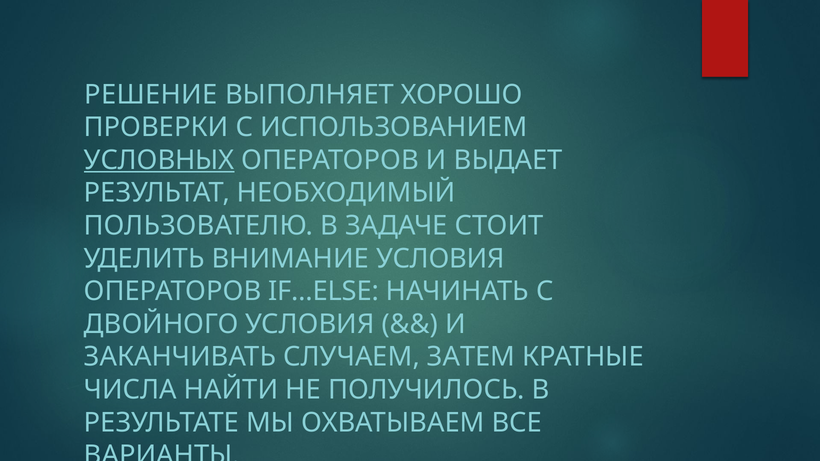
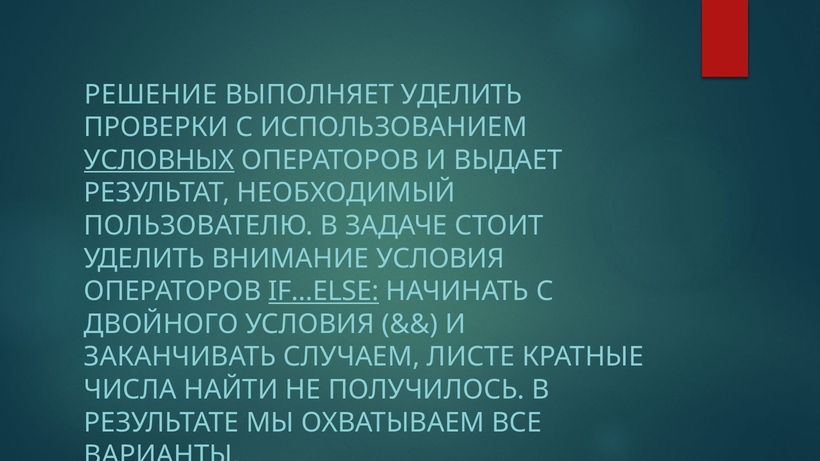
ВЫПОЛНЯЕТ ХОРОШО: ХОРОШО -> УДЕЛИТЬ
IF…ELSE underline: none -> present
ЗАТЕМ: ЗАТЕМ -> ЛИСТЕ
